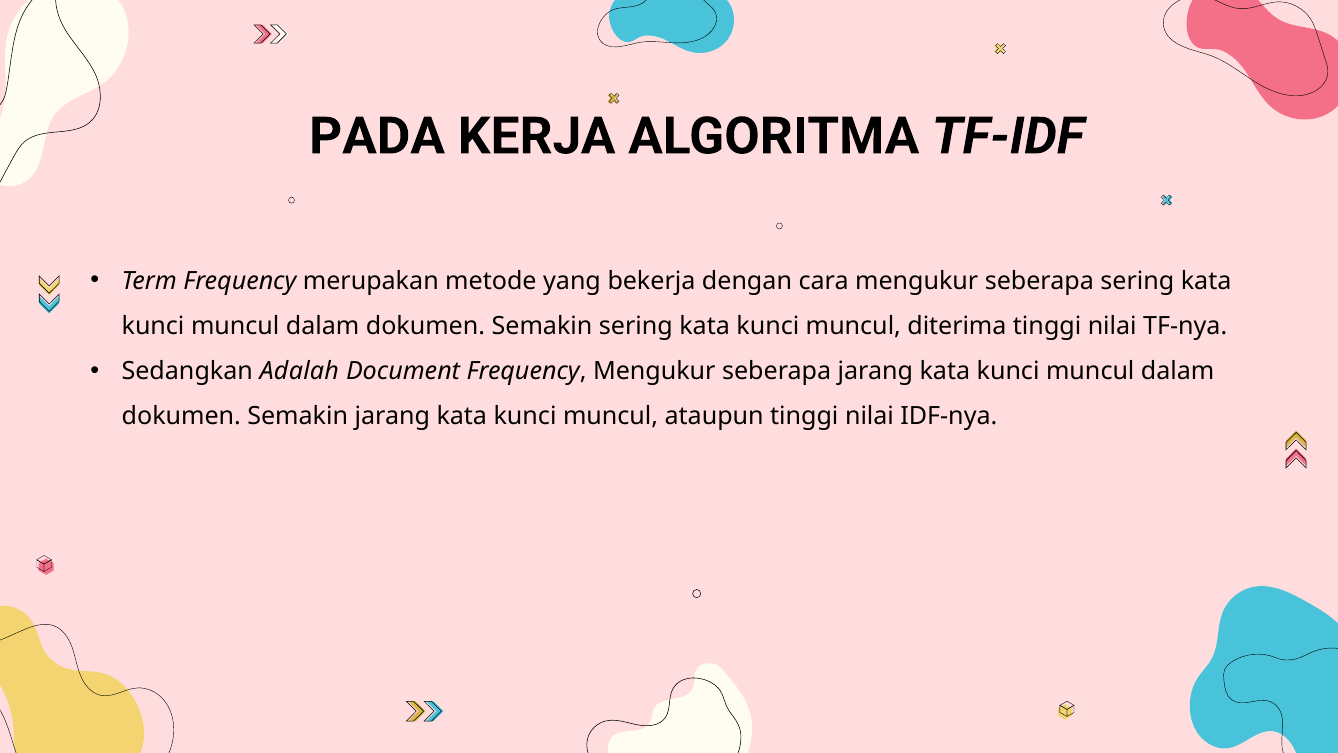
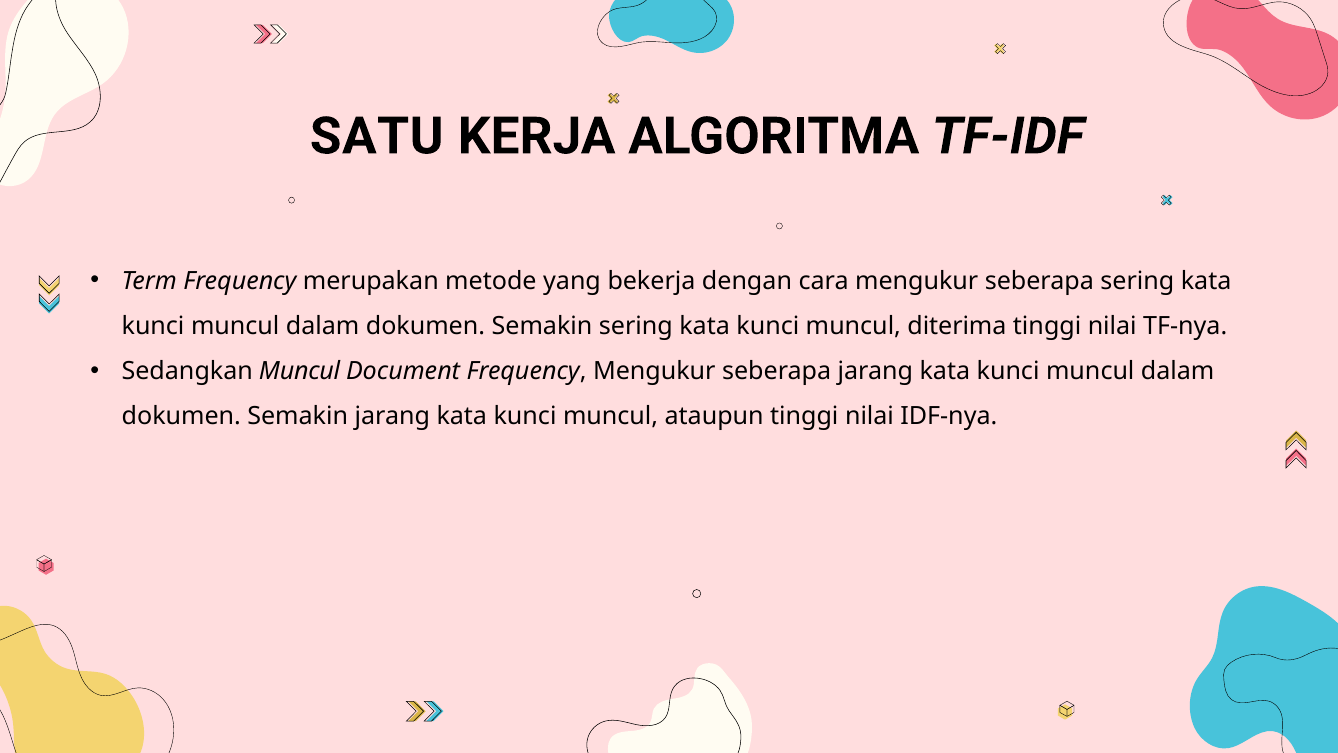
PADA: PADA -> SATU
Sedangkan Adalah: Adalah -> Muncul
